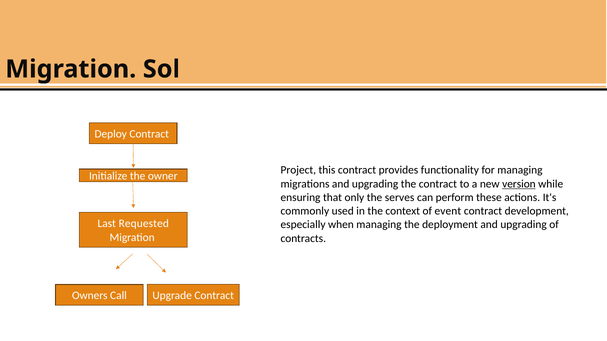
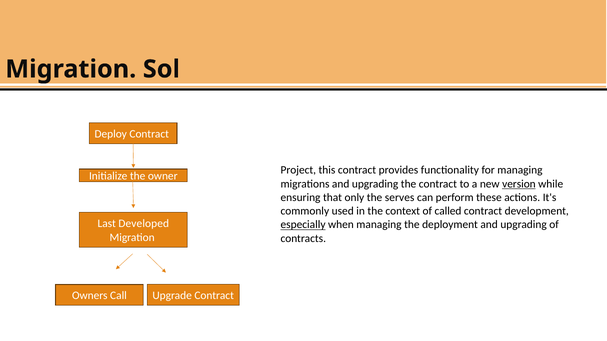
event: event -> called
Requested: Requested -> Developed
especially underline: none -> present
